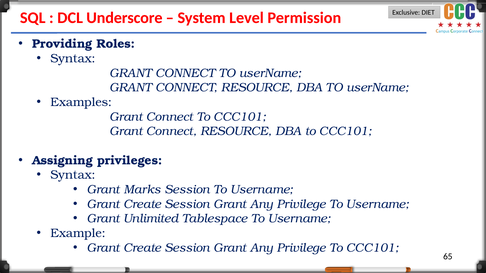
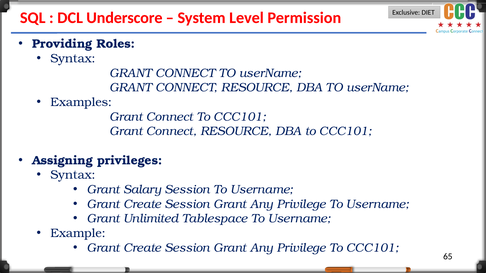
Marks: Marks -> Salary
